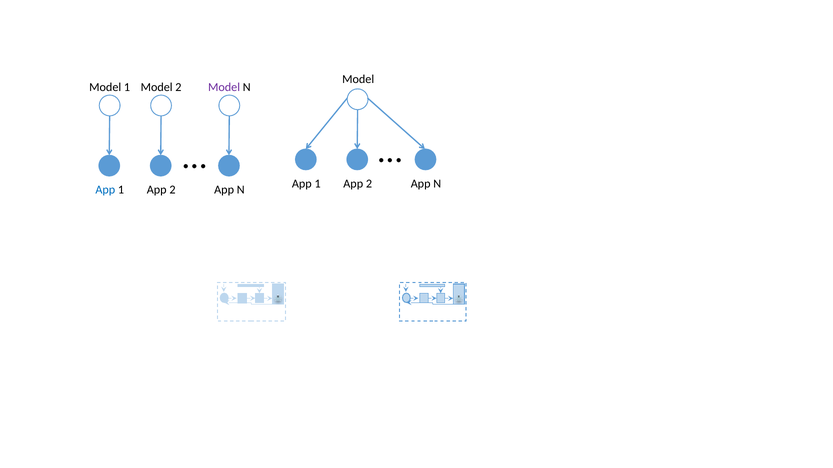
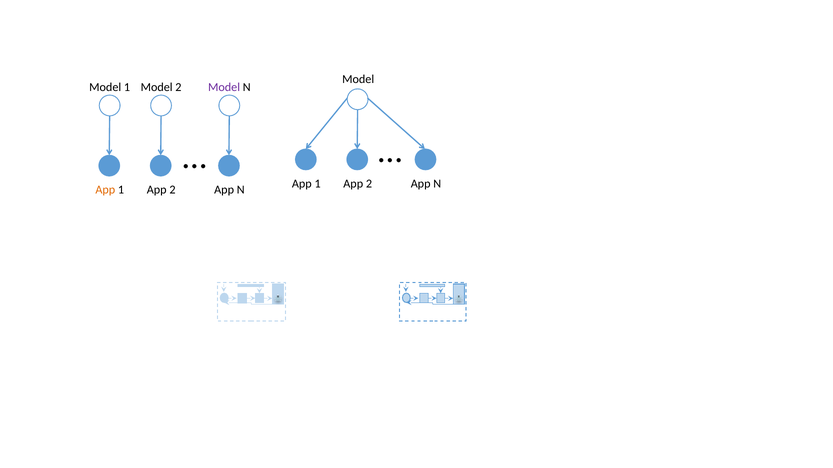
App at (105, 190) colour: blue -> orange
